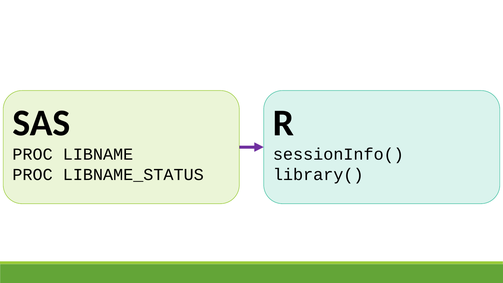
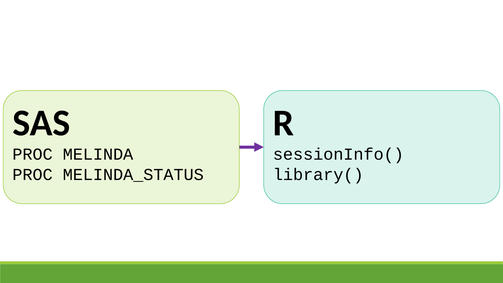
LIBNAME: LIBNAME -> MELINDA
LIBNAME_STATUS: LIBNAME_STATUS -> MELINDA_STATUS
